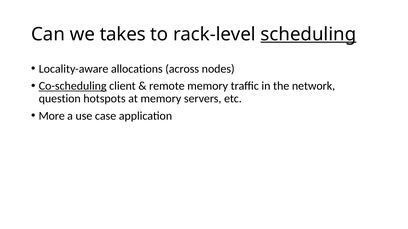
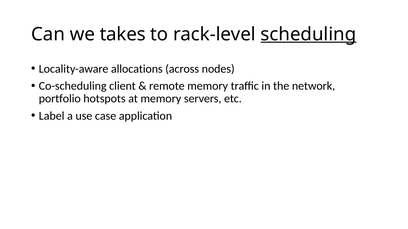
Co-scheduling underline: present -> none
question: question -> portfolio
More: More -> Label
